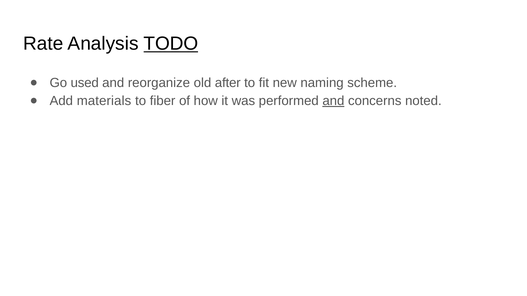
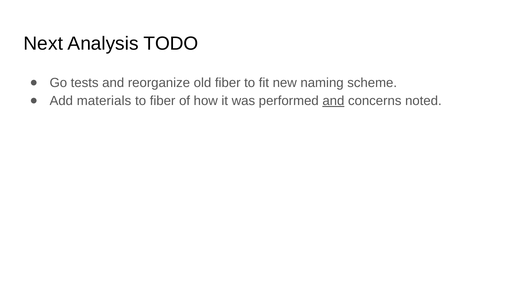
Rate: Rate -> Next
TODO underline: present -> none
used: used -> tests
old after: after -> fiber
